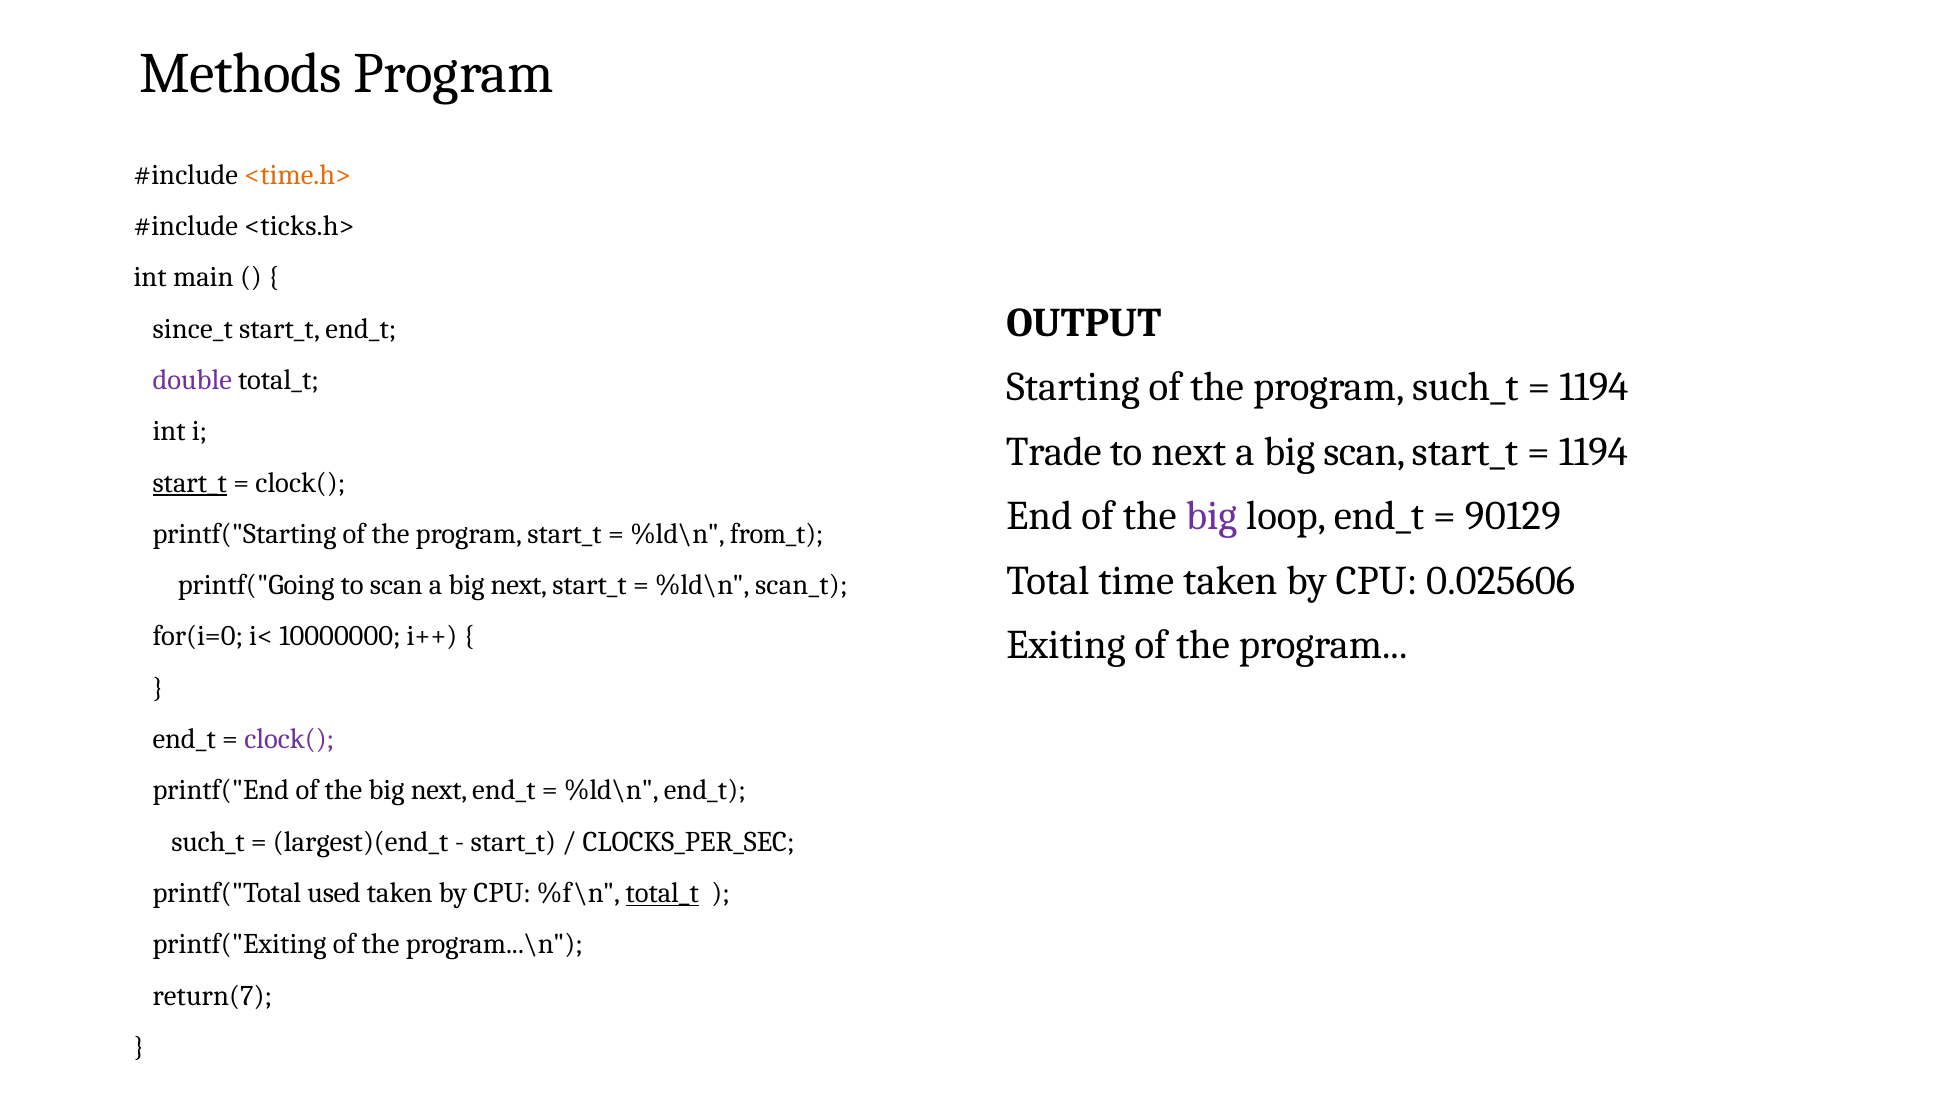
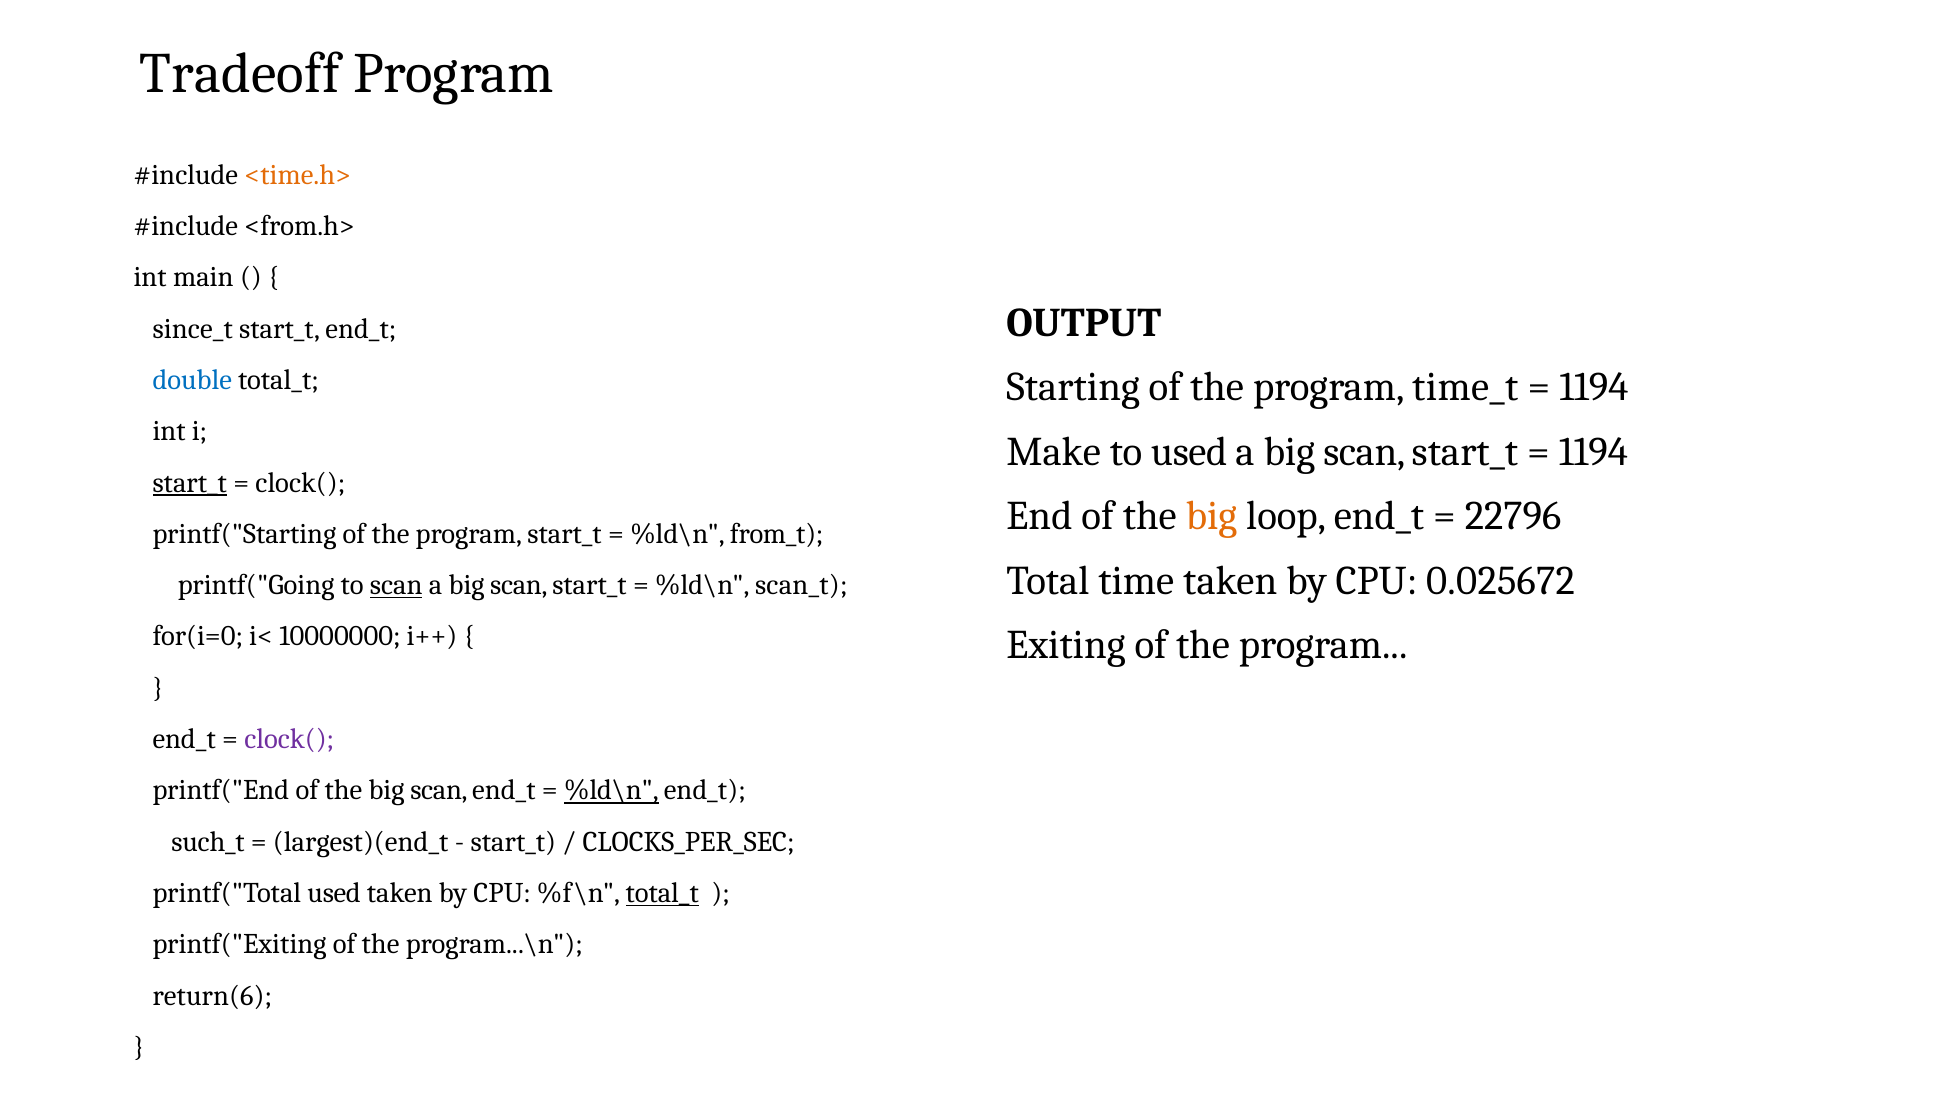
Methods: Methods -> Tradeoff
<ticks.h>: <ticks.h> -> <from.h>
double colour: purple -> blue
program such_t: such_t -> time_t
Trade: Trade -> Make
to next: next -> used
big at (1212, 516) colour: purple -> orange
90129: 90129 -> 22796
0.025606: 0.025606 -> 0.025672
scan at (396, 585) underline: none -> present
next at (519, 585): next -> scan
the big next: next -> scan
%ld\n at (611, 790) underline: none -> present
return(7: return(7 -> return(6
